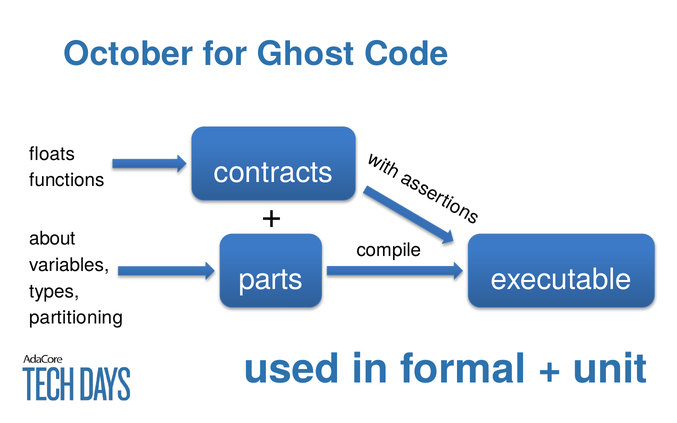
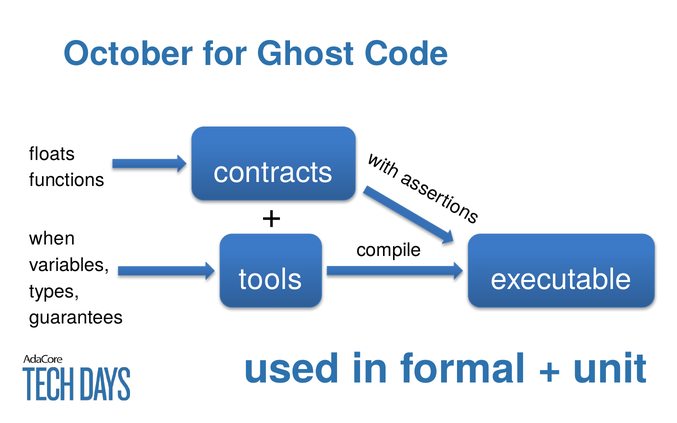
about: about -> when
parts: parts -> tools
partitioning: partitioning -> guarantees
